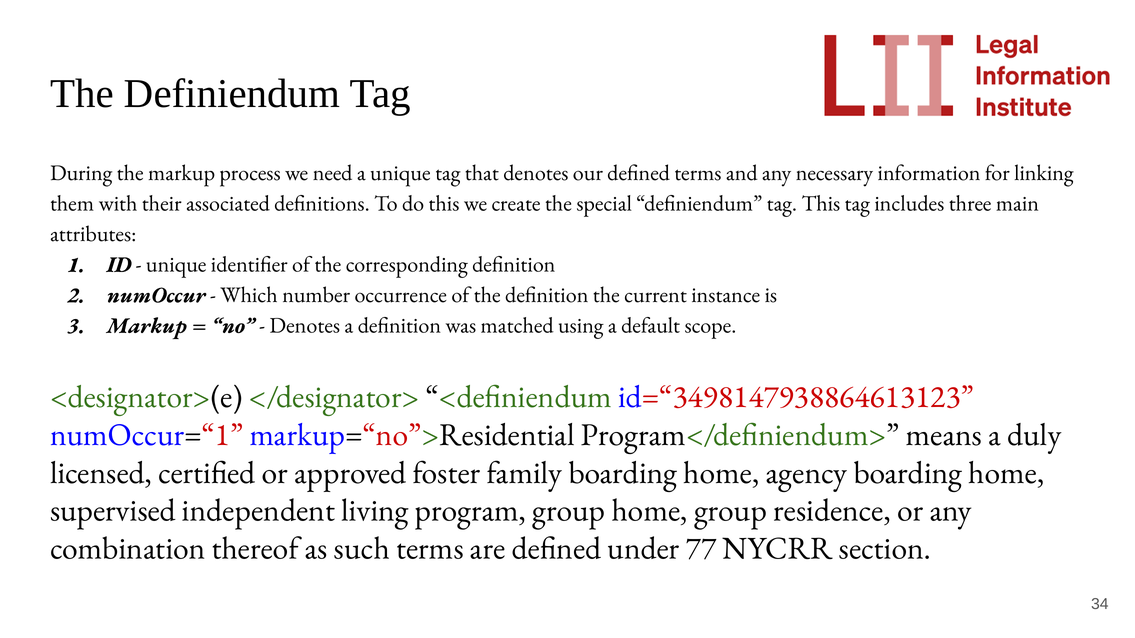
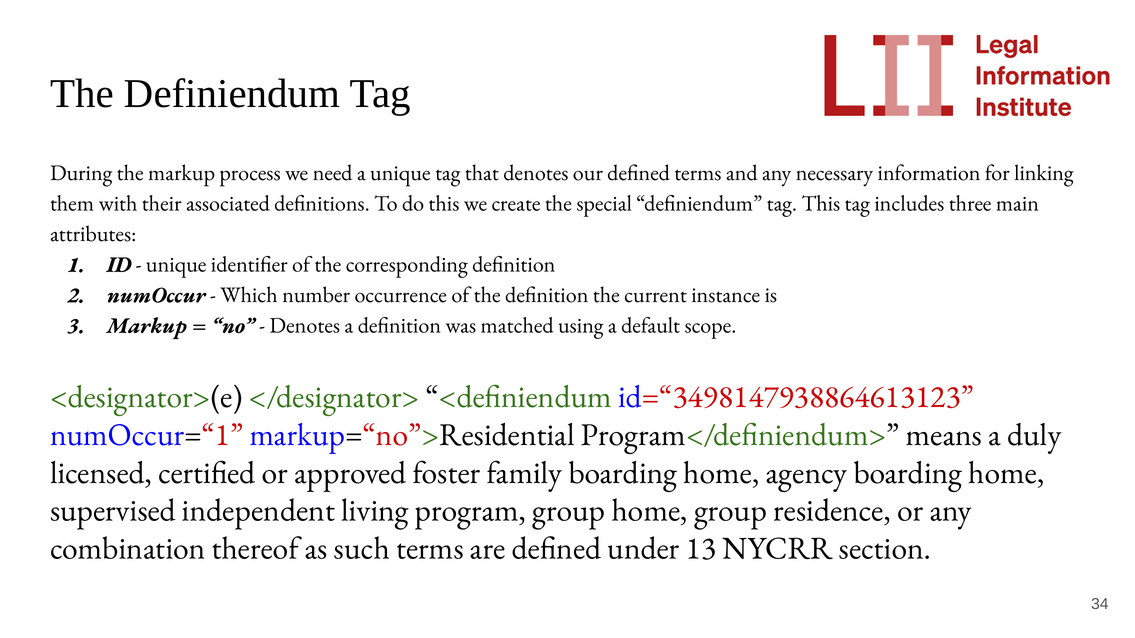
77: 77 -> 13
